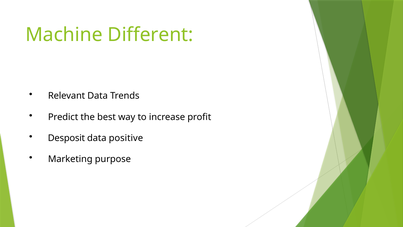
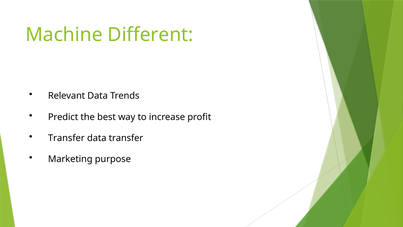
Desposit at (66, 138): Desposit -> Transfer
data positive: positive -> transfer
